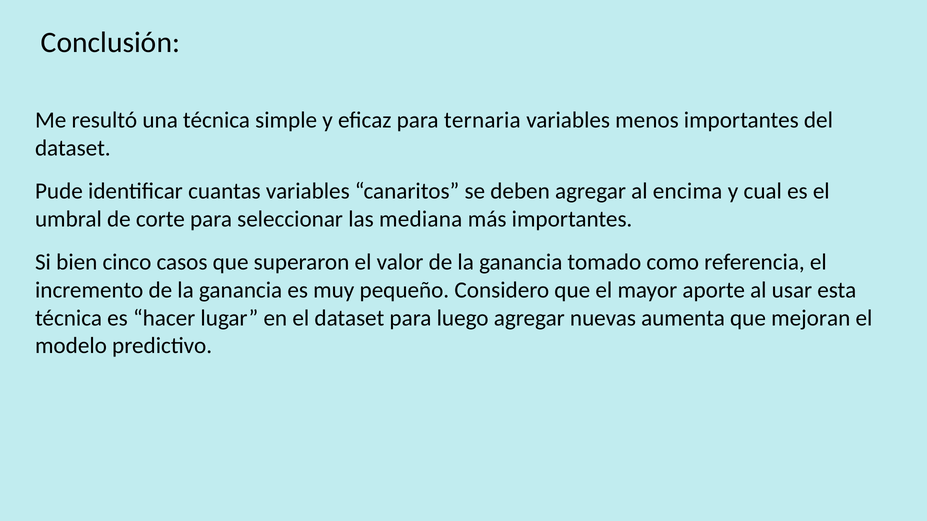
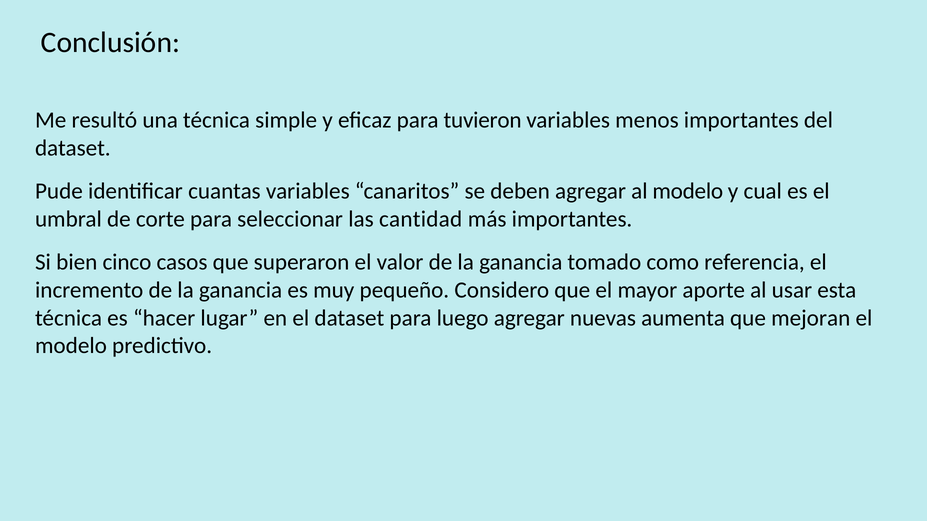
ternaria: ternaria -> tuvieron
al encima: encima -> modelo
mediana: mediana -> cantidad
